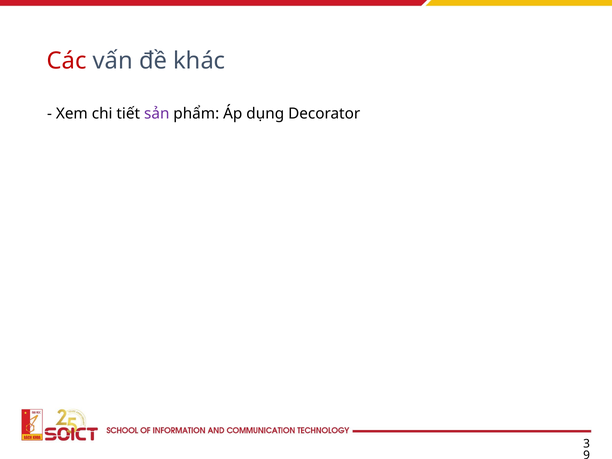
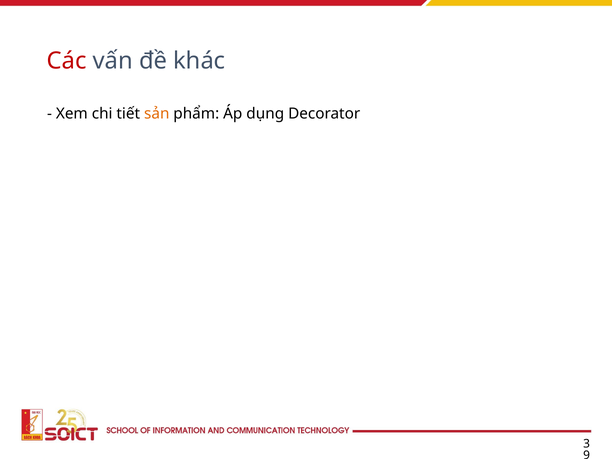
sản colour: purple -> orange
